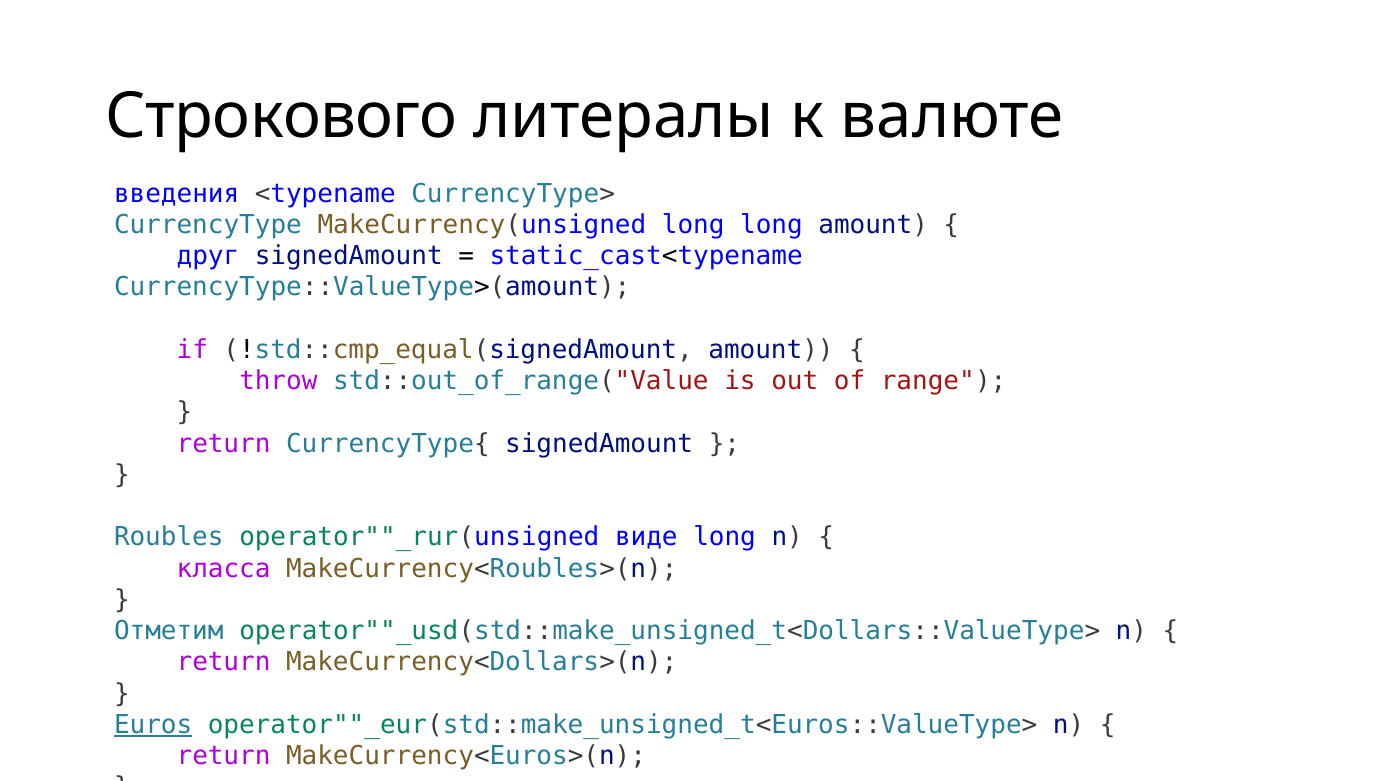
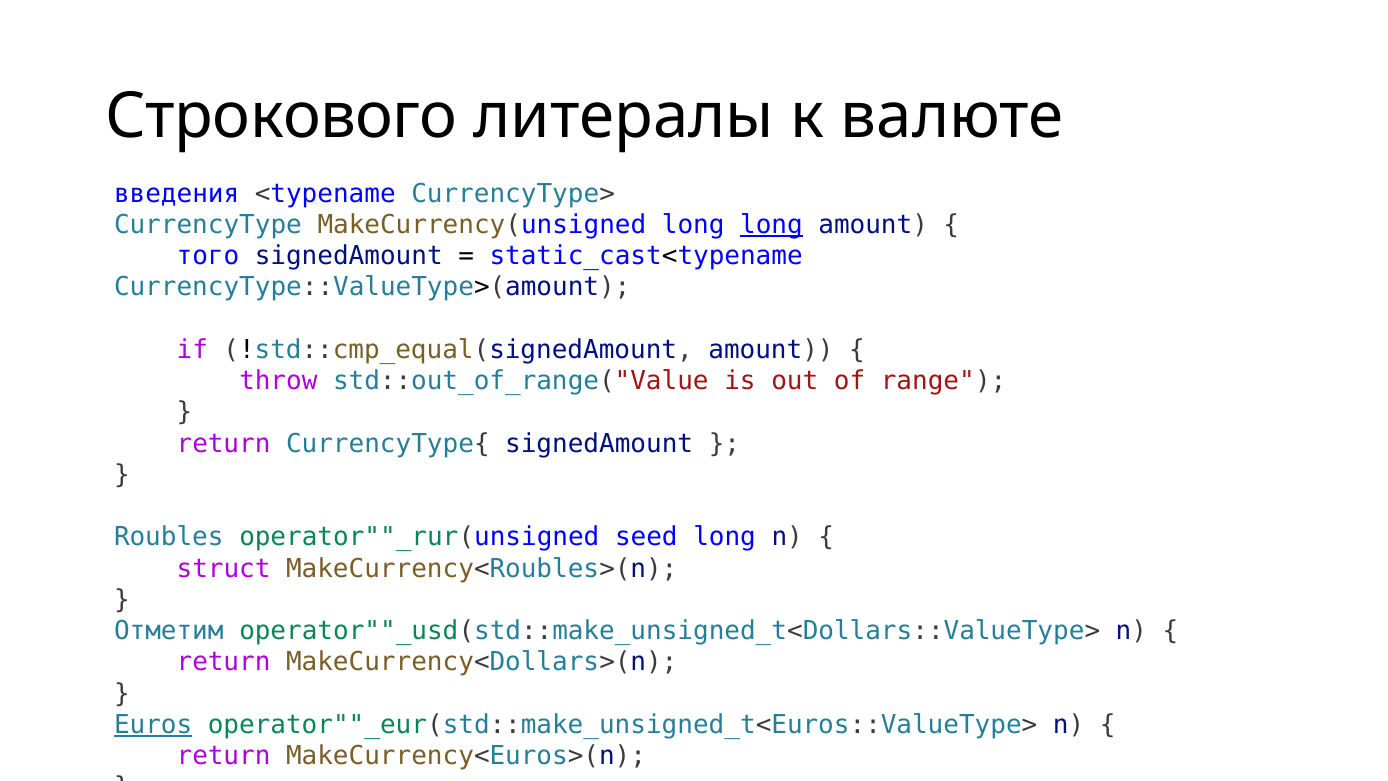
long at (771, 225) underline: none -> present
друг: друг -> того
виде: виде -> seed
класса: класса -> struct
